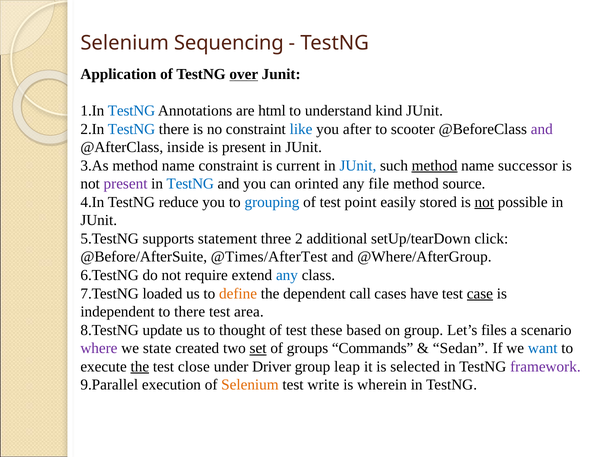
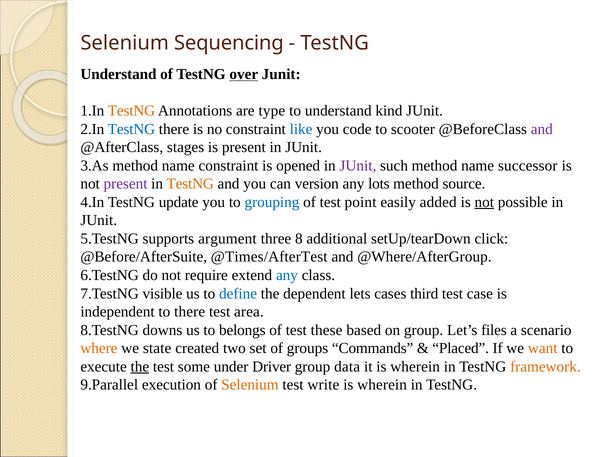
Application at (118, 74): Application -> Understand
TestNG at (131, 111) colour: blue -> orange
html: html -> type
after: after -> code
inside: inside -> stages
current: current -> opened
JUnit at (358, 165) colour: blue -> purple
method at (435, 165) underline: present -> none
TestNG at (190, 184) colour: blue -> orange
orinted: orinted -> version
file: file -> lots
reduce: reduce -> update
stored: stored -> added
statement: statement -> argument
2: 2 -> 8
loaded: loaded -> visible
define colour: orange -> blue
call: call -> lets
have: have -> third
case underline: present -> none
update: update -> downs
thought: thought -> belongs
where colour: purple -> orange
set underline: present -> none
Sedan: Sedan -> Placed
want colour: blue -> orange
close: close -> some
leap: leap -> data
it is selected: selected -> wherein
framework colour: purple -> orange
